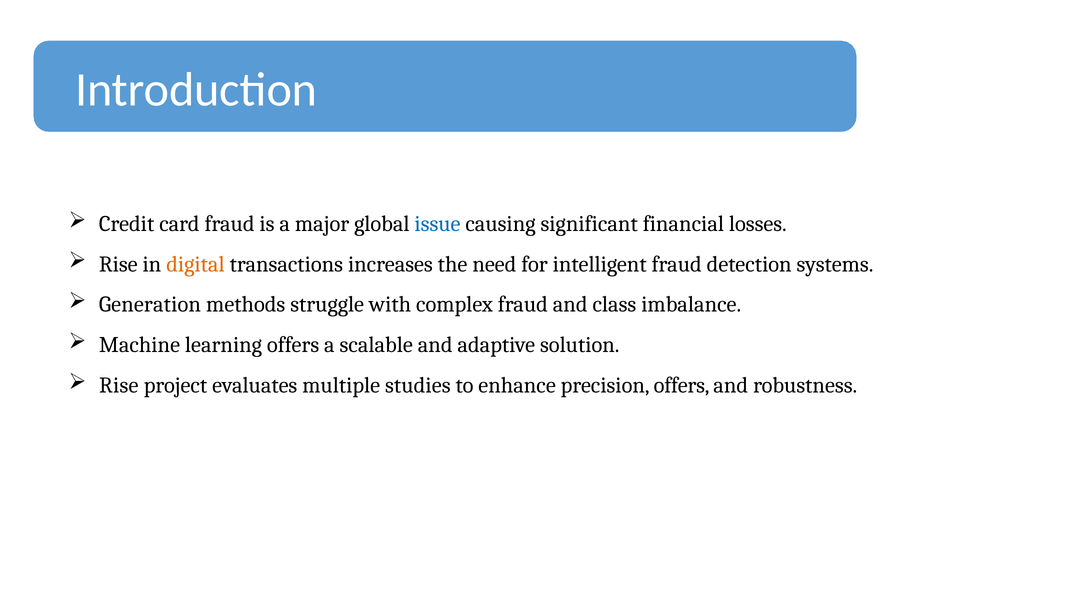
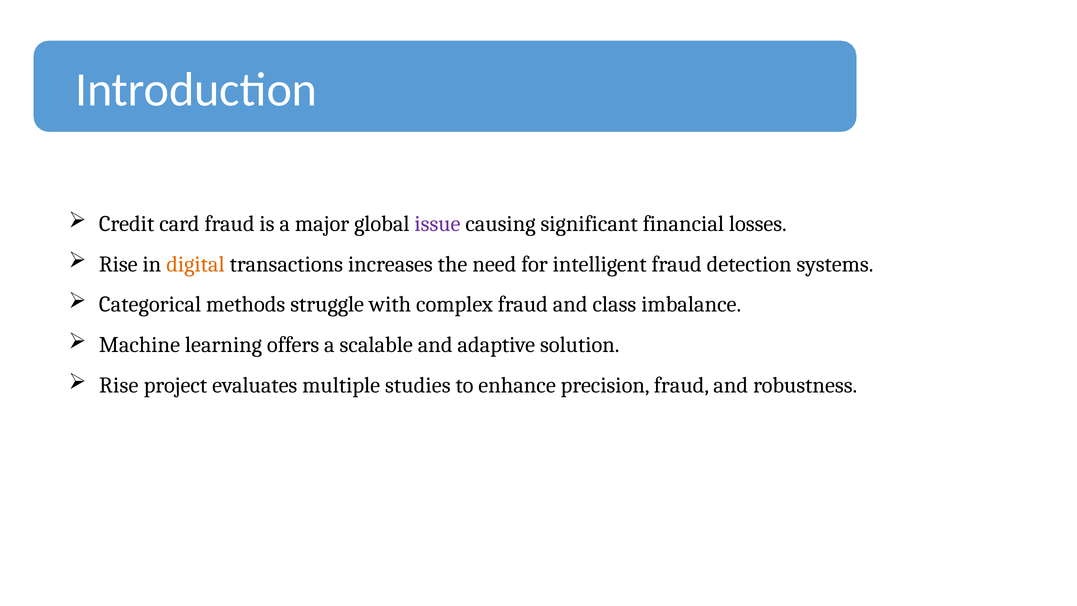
issue colour: blue -> purple
Generation: Generation -> Categorical
precision offers: offers -> fraud
